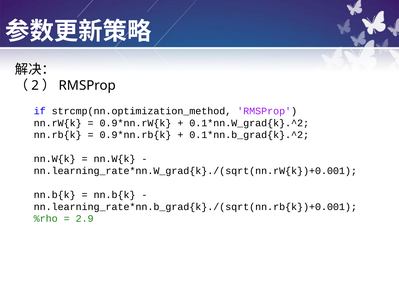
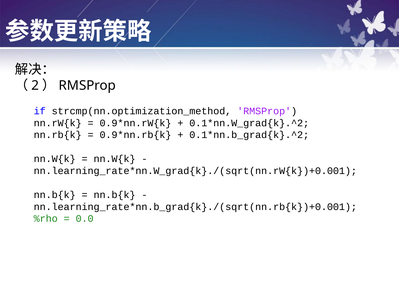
2.9: 2.9 -> 0.0
